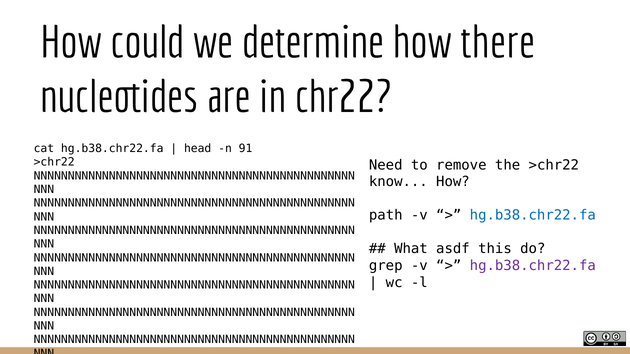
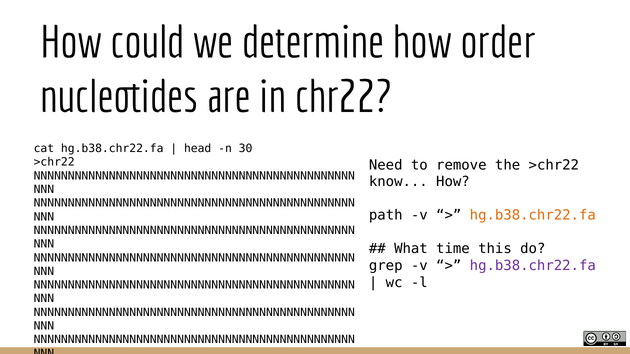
there: there -> order
91: 91 -> 30
hg.b38.chr22.fa at (533, 216) colour: blue -> orange
asdf: asdf -> time
